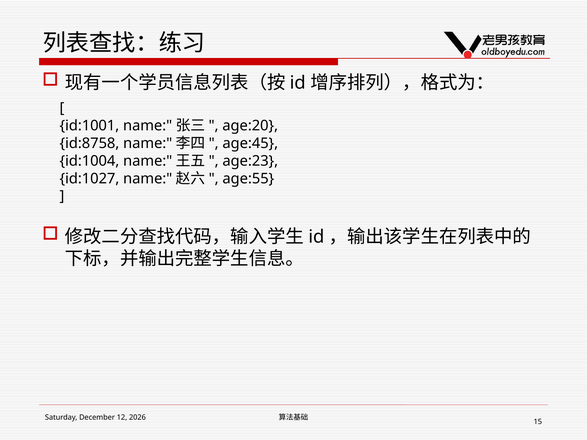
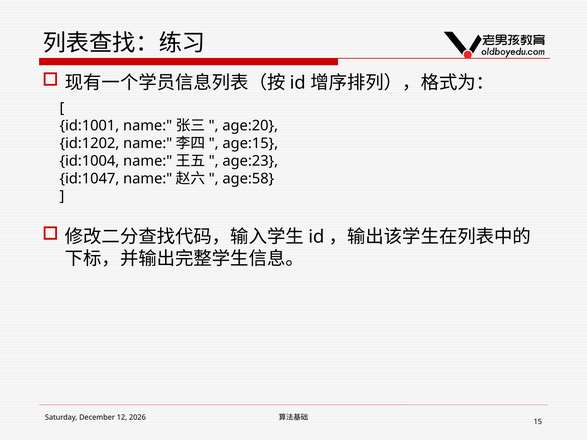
id:8758: id:8758 -> id:1202
age:45: age:45 -> age:15
id:1027: id:1027 -> id:1047
age:55: age:55 -> age:58
